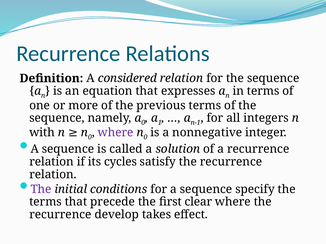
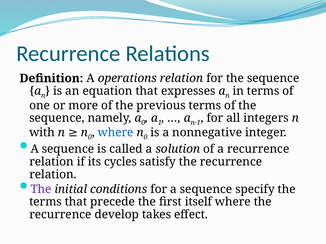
considered: considered -> operations
where at (116, 133) colour: purple -> blue
clear: clear -> itself
